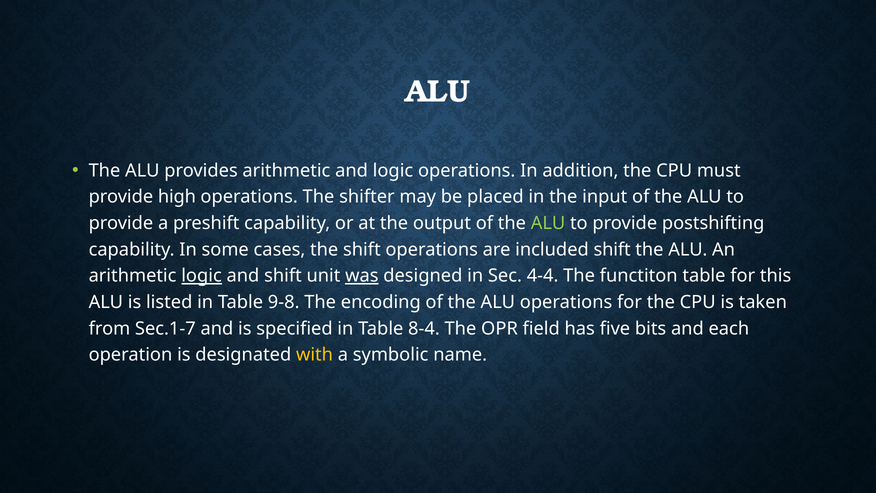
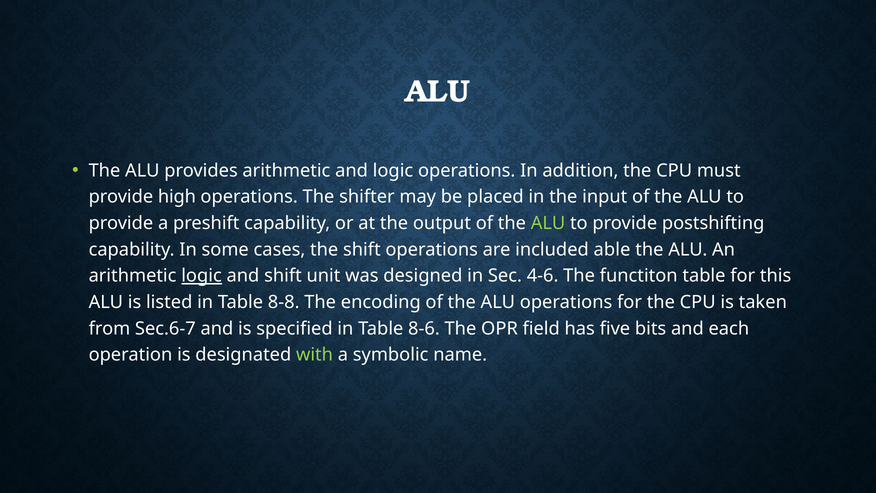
included shift: shift -> able
was underline: present -> none
4-4: 4-4 -> 4-6
9-8: 9-8 -> 8-8
Sec.1-7: Sec.1-7 -> Sec.6-7
8-4: 8-4 -> 8-6
with colour: yellow -> light green
